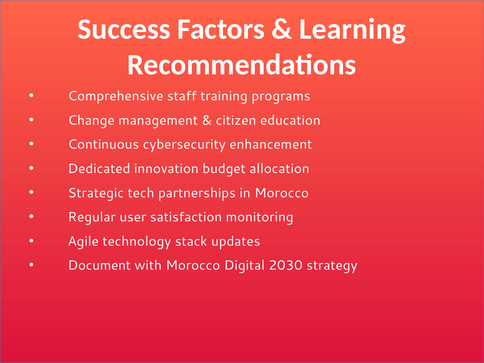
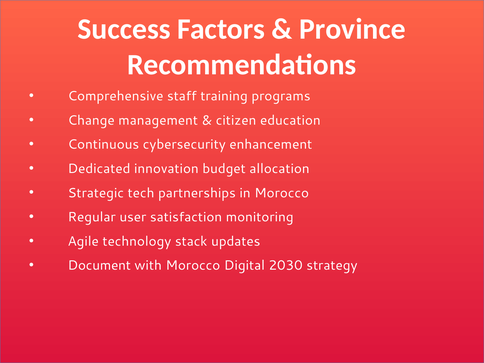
Learning: Learning -> Province
